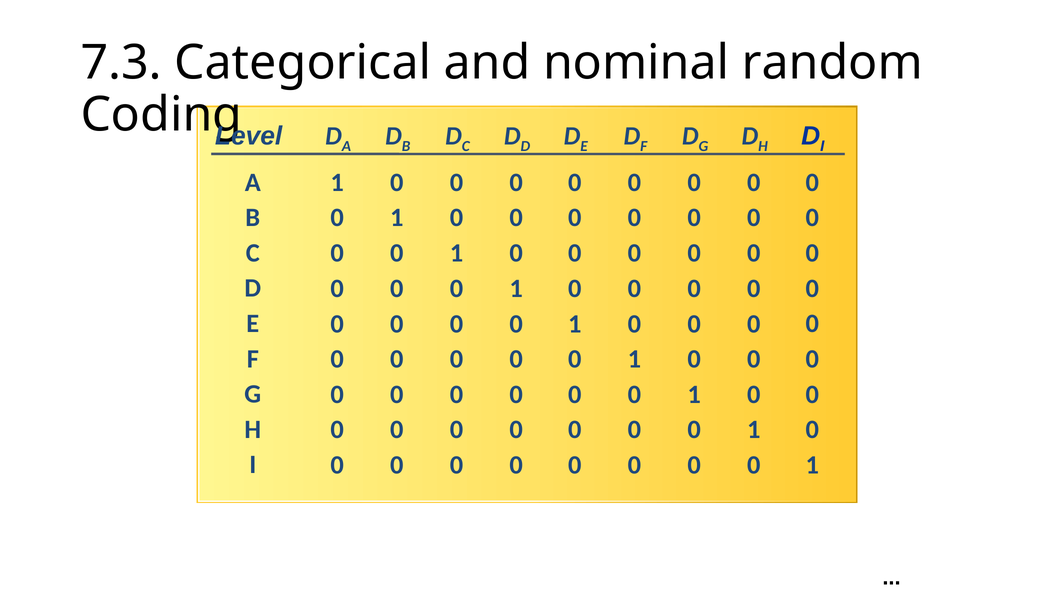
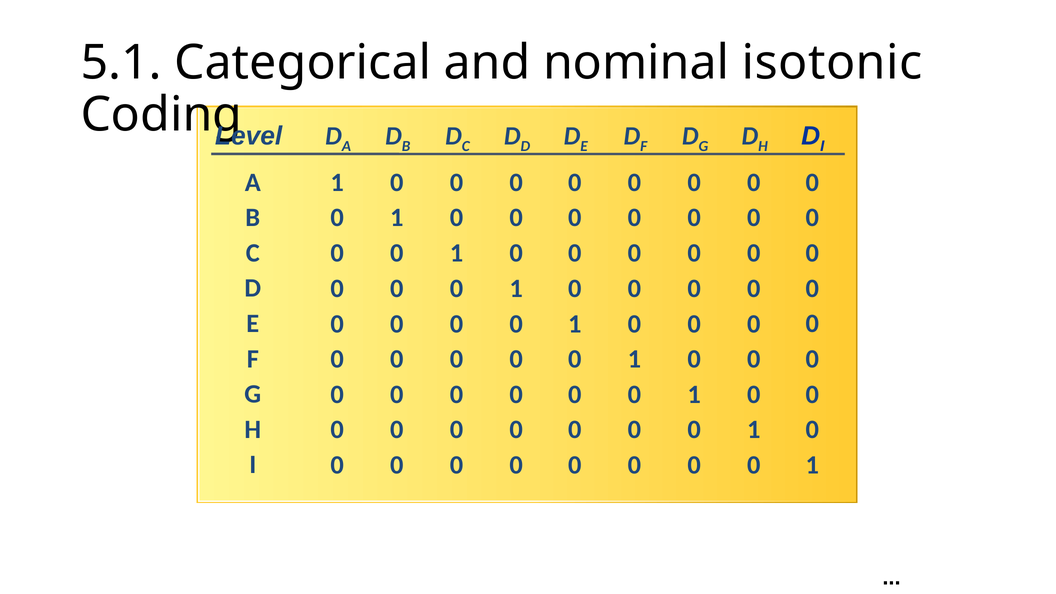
7.3: 7.3 -> 5.1
random: random -> isotonic
